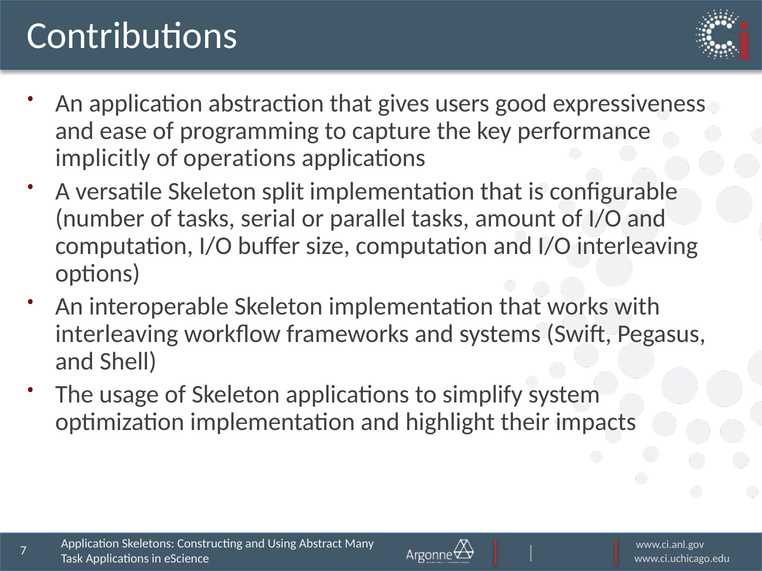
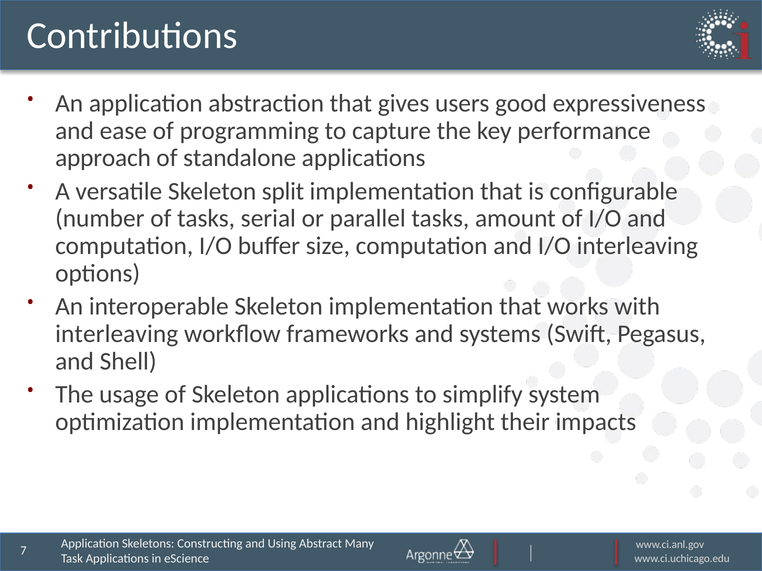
implicitly: implicitly -> approach
operations: operations -> standalone
